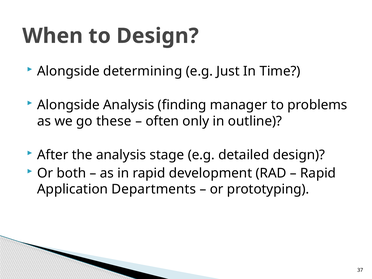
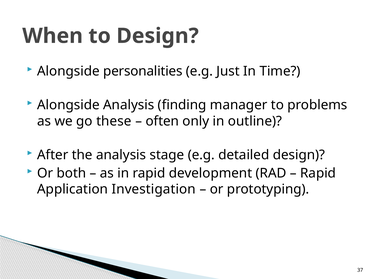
determining: determining -> personalities
Departments: Departments -> Investigation
